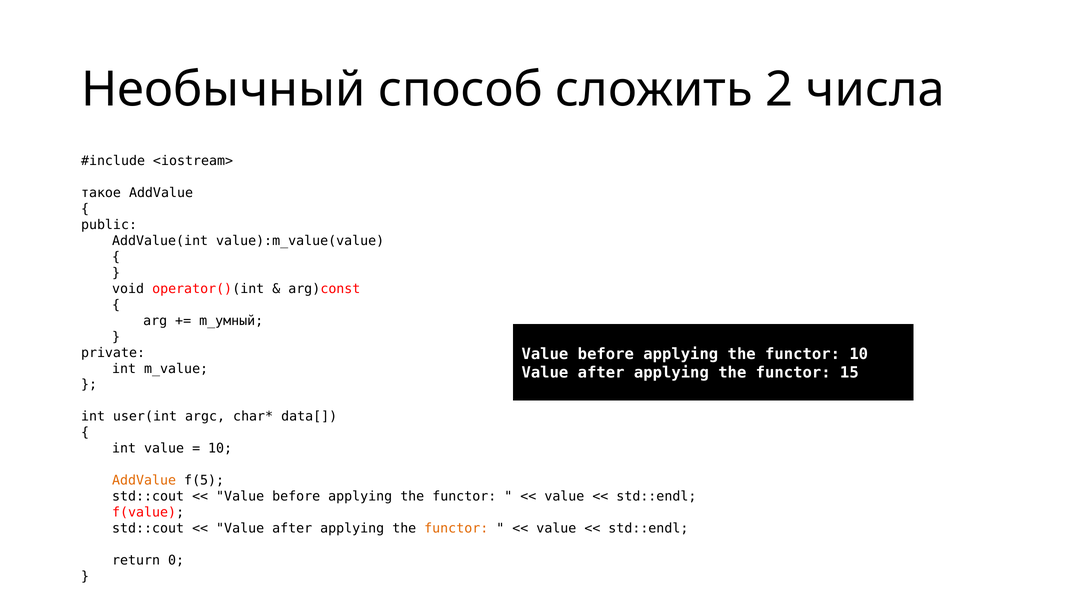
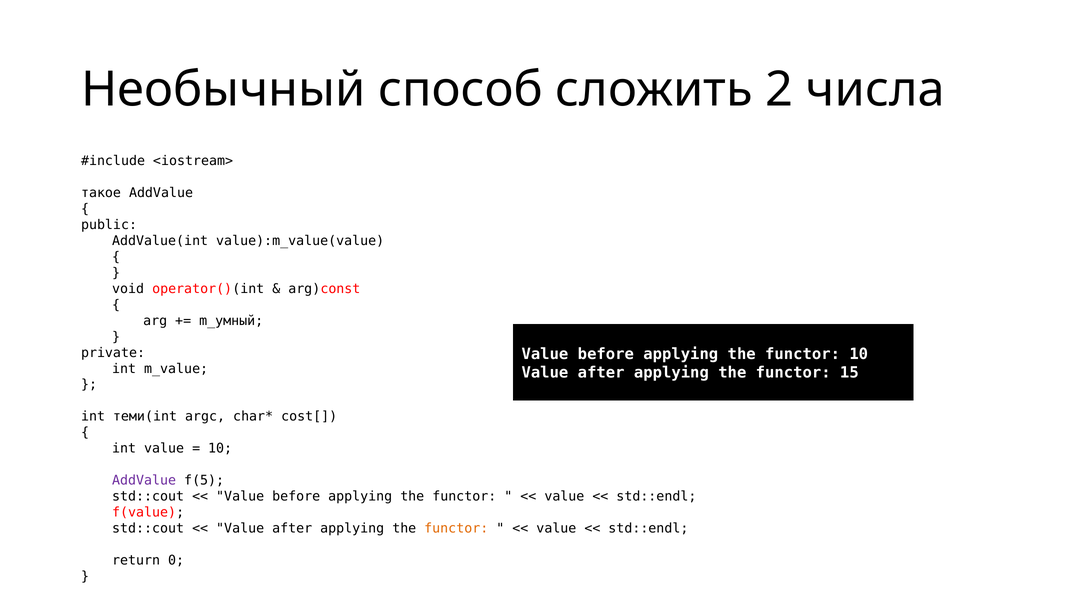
user(int: user(int -> теми(int
data[: data[ -> cost[
AddValue at (144, 480) colour: orange -> purple
